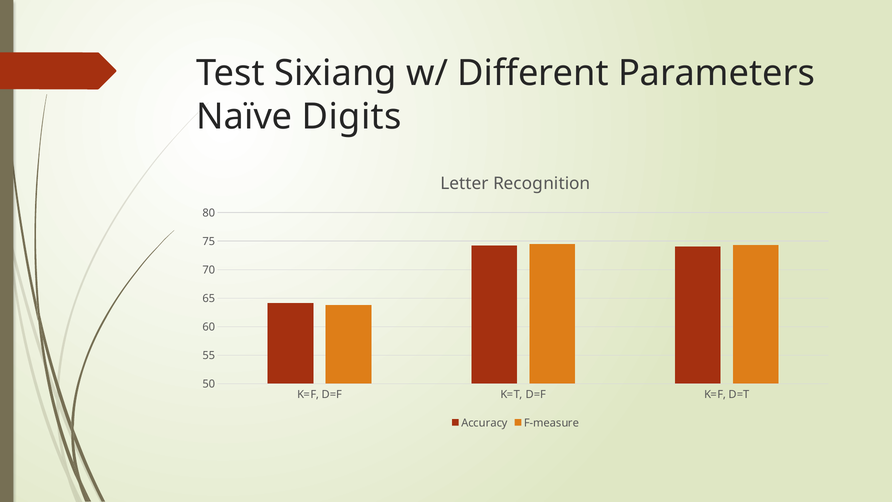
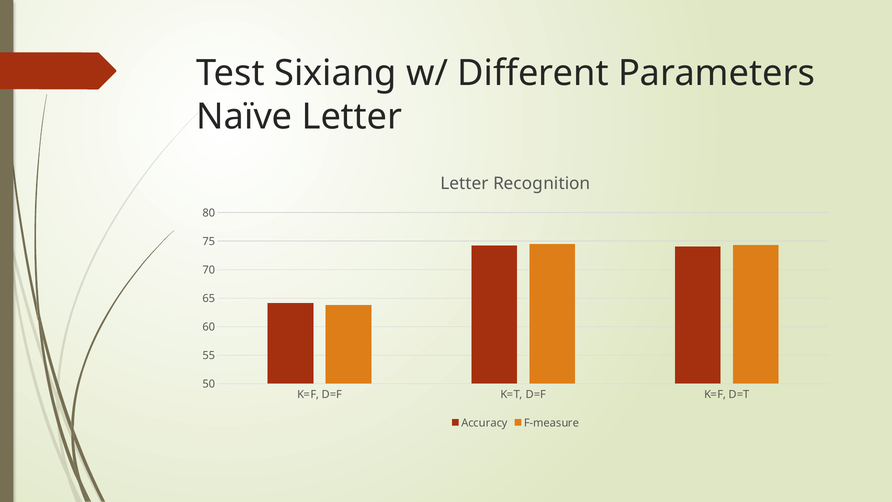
Naïve Digits: Digits -> Letter
